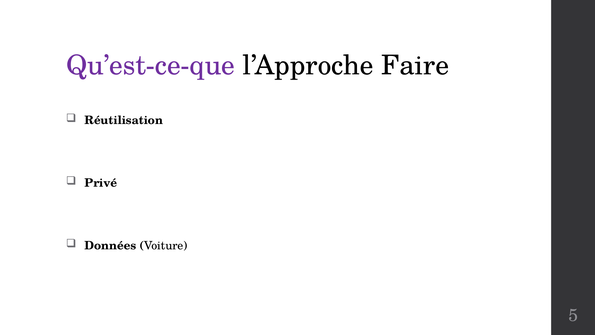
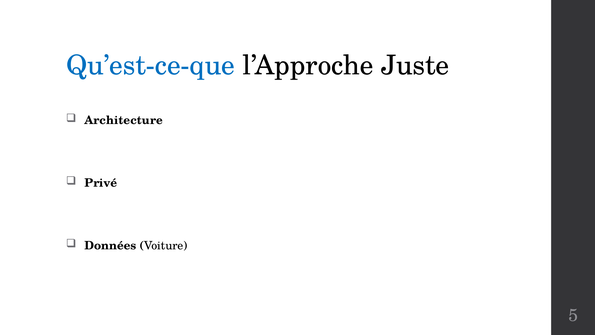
Qu’est-ce-que colour: purple -> blue
Faire: Faire -> Juste
Réutilisation: Réutilisation -> Architecture
